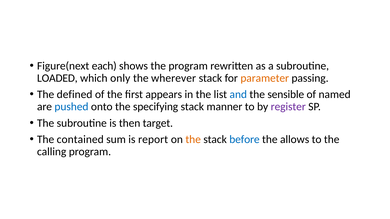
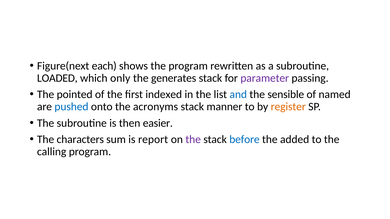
wherever: wherever -> generates
parameter colour: orange -> purple
defined: defined -> pointed
appears: appears -> indexed
specifying: specifying -> acronyms
register colour: purple -> orange
target: target -> easier
contained: contained -> characters
the at (193, 140) colour: orange -> purple
allows: allows -> added
